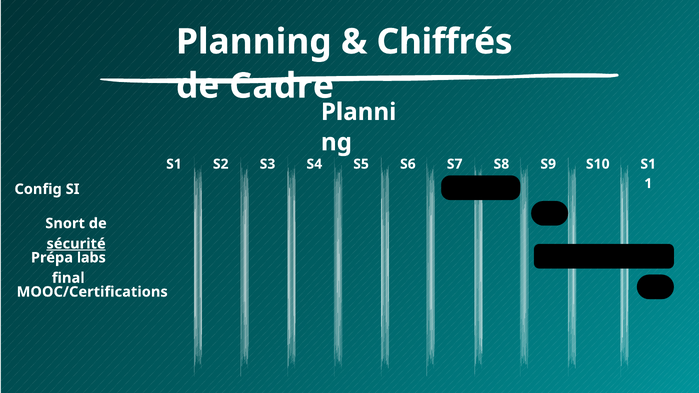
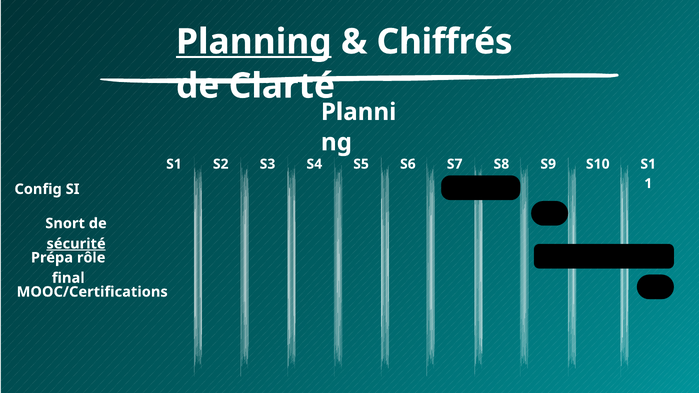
Planning underline: none -> present
Cadre: Cadre -> Clarté
labs: labs -> rôle
